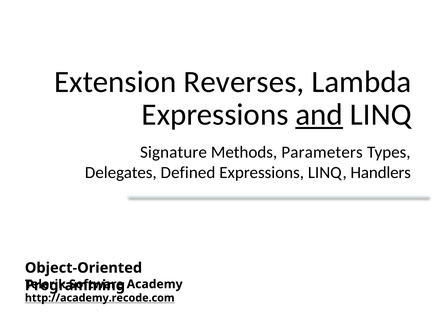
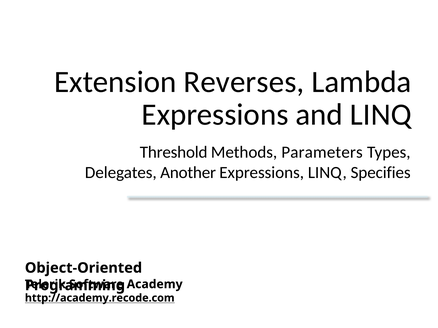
and underline: present -> none
Signature: Signature -> Threshold
Defined: Defined -> Another
Handlers: Handlers -> Specifies
